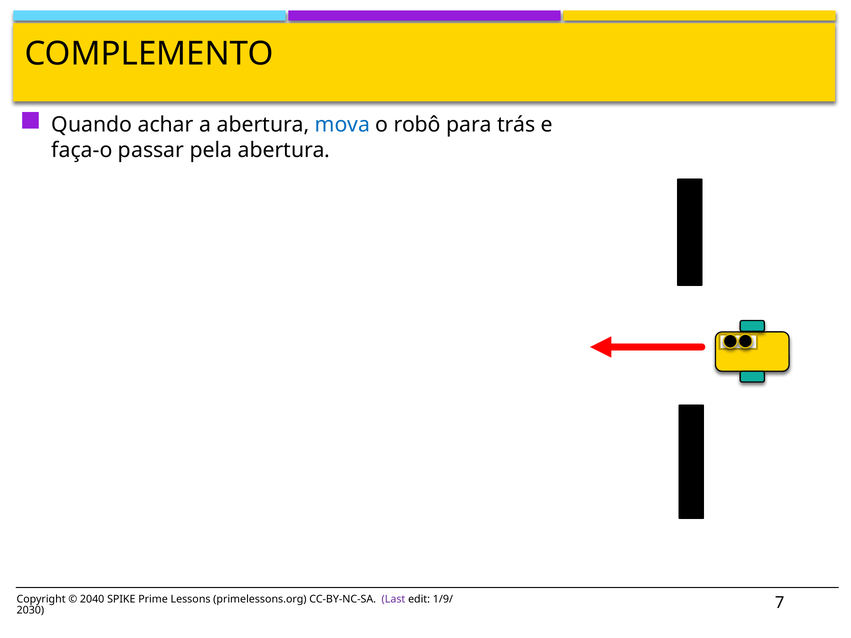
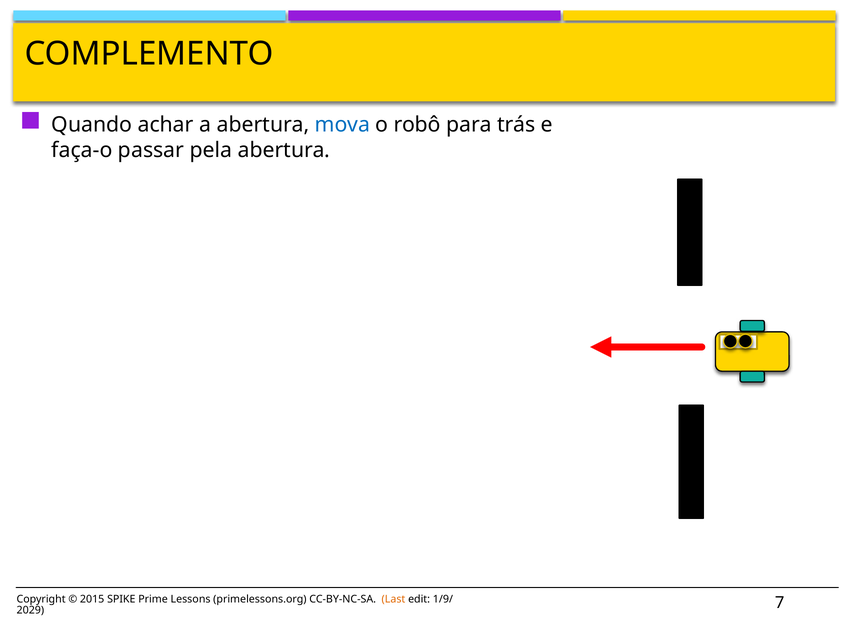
2040: 2040 -> 2015
Last colour: purple -> orange
2030: 2030 -> 2029
